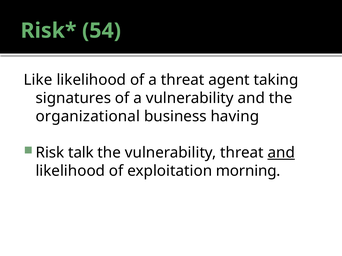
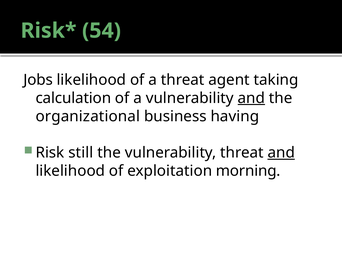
Like: Like -> Jobs
signatures: signatures -> calculation
and at (251, 98) underline: none -> present
talk: talk -> still
